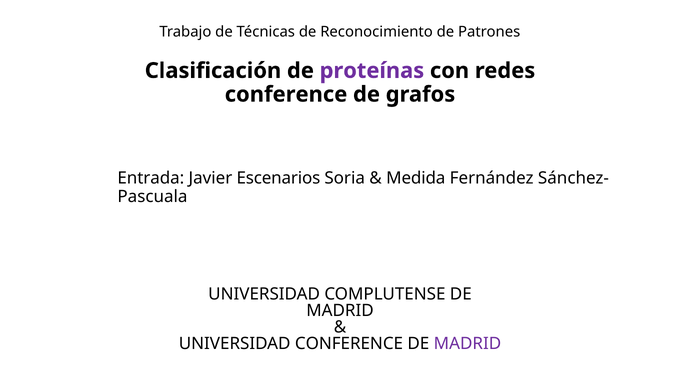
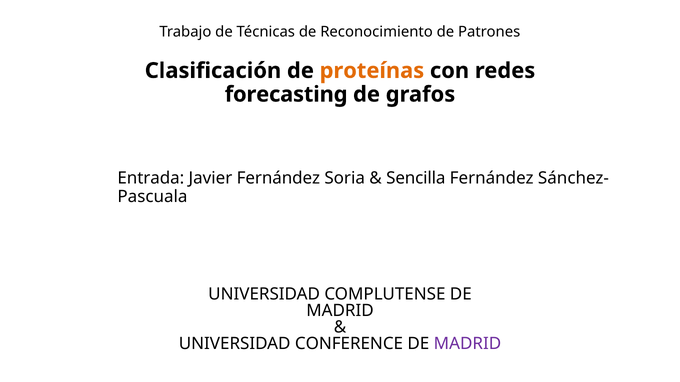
proteínas colour: purple -> orange
conference at (286, 95): conference -> forecasting
Javier Escenarios: Escenarios -> Fernández
Medida: Medida -> Sencilla
